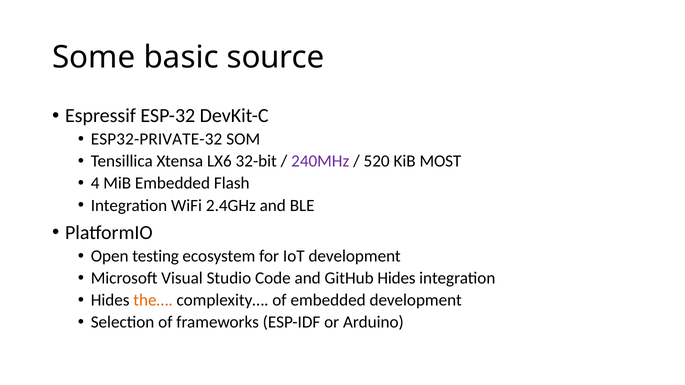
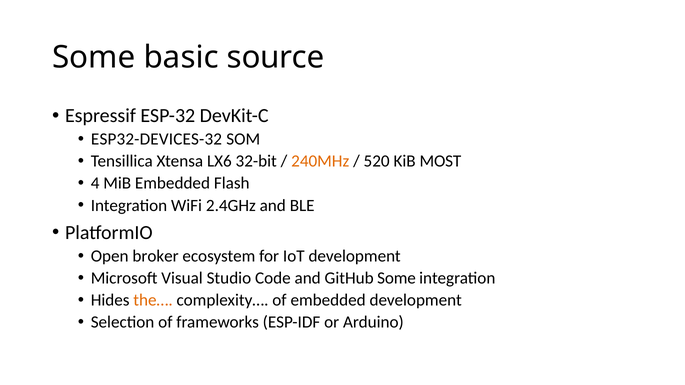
ESP32-PRIVATE-32: ESP32-PRIVATE-32 -> ESP32-DEVICES-32
240MHz colour: purple -> orange
testing: testing -> broker
GitHub Hides: Hides -> Some
